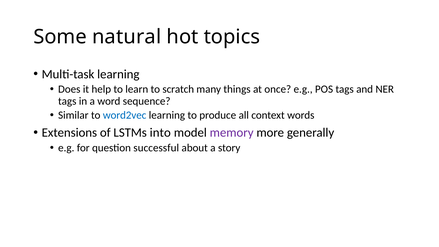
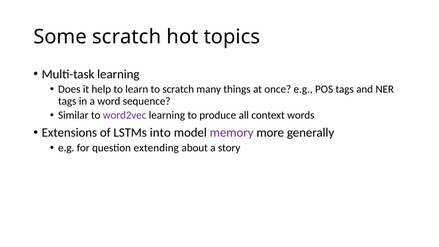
Some natural: natural -> scratch
word2vec colour: blue -> purple
successful: successful -> extending
